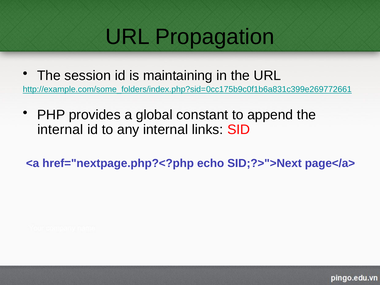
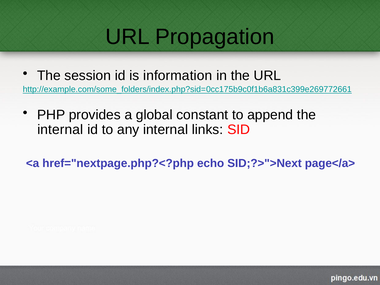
maintaining: maintaining -> information
